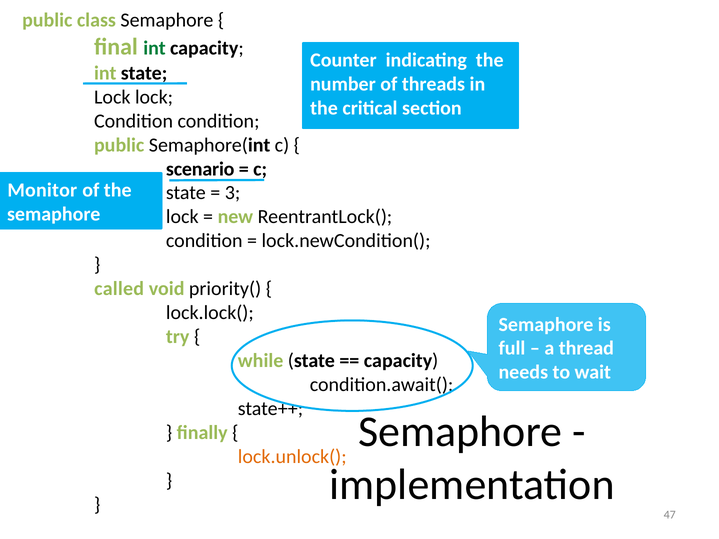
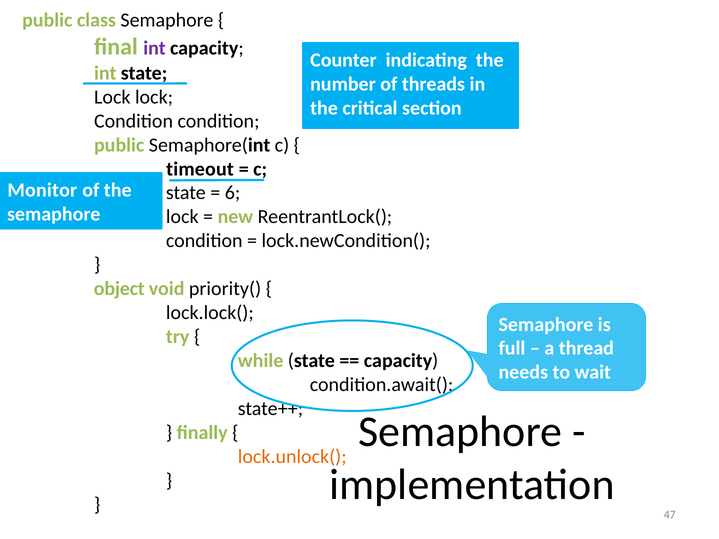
int at (155, 48) colour: green -> purple
scenario: scenario -> timeout
3: 3 -> 6
called: called -> object
